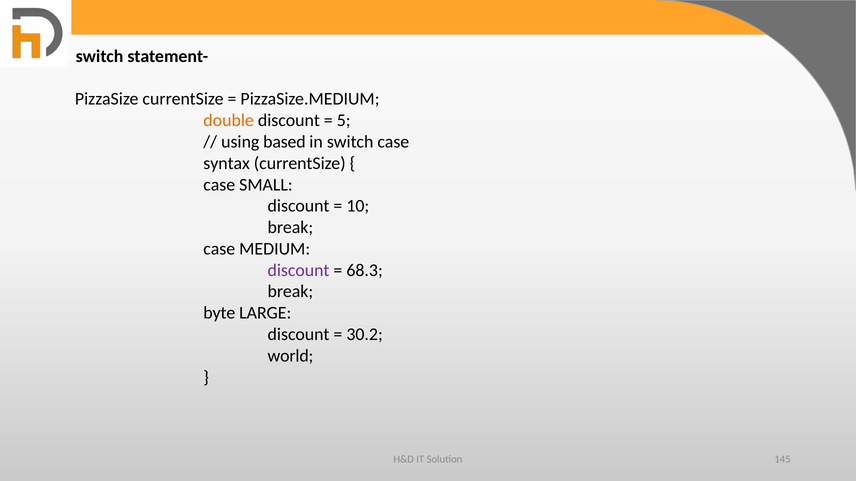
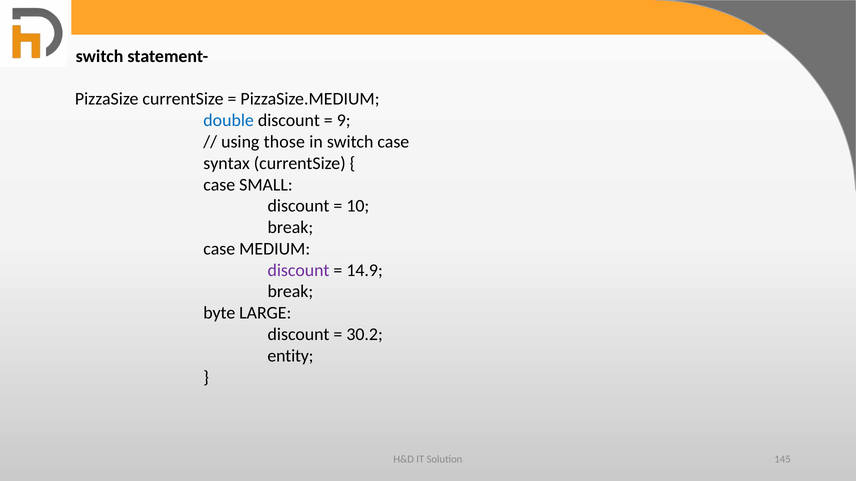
double colour: orange -> blue
5: 5 -> 9
based: based -> those
68.3: 68.3 -> 14.9
world: world -> entity
